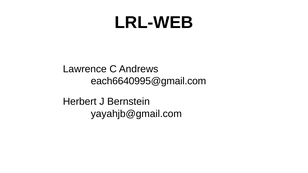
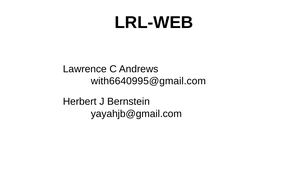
each6640995@gmail.com: each6640995@gmail.com -> with6640995@gmail.com
